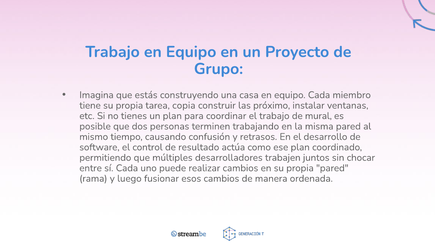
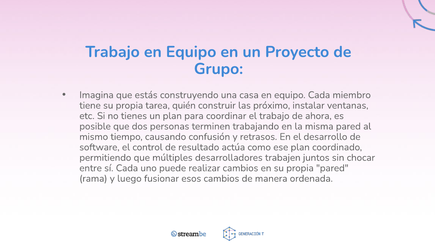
copia: copia -> quién
mural: mural -> ahora
